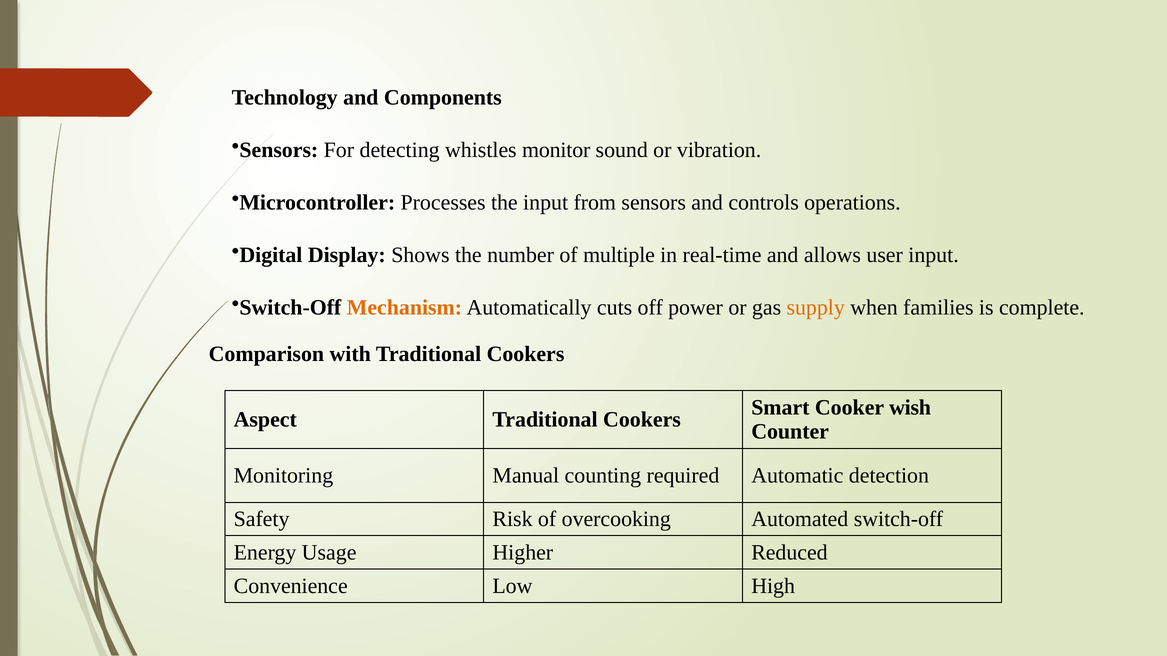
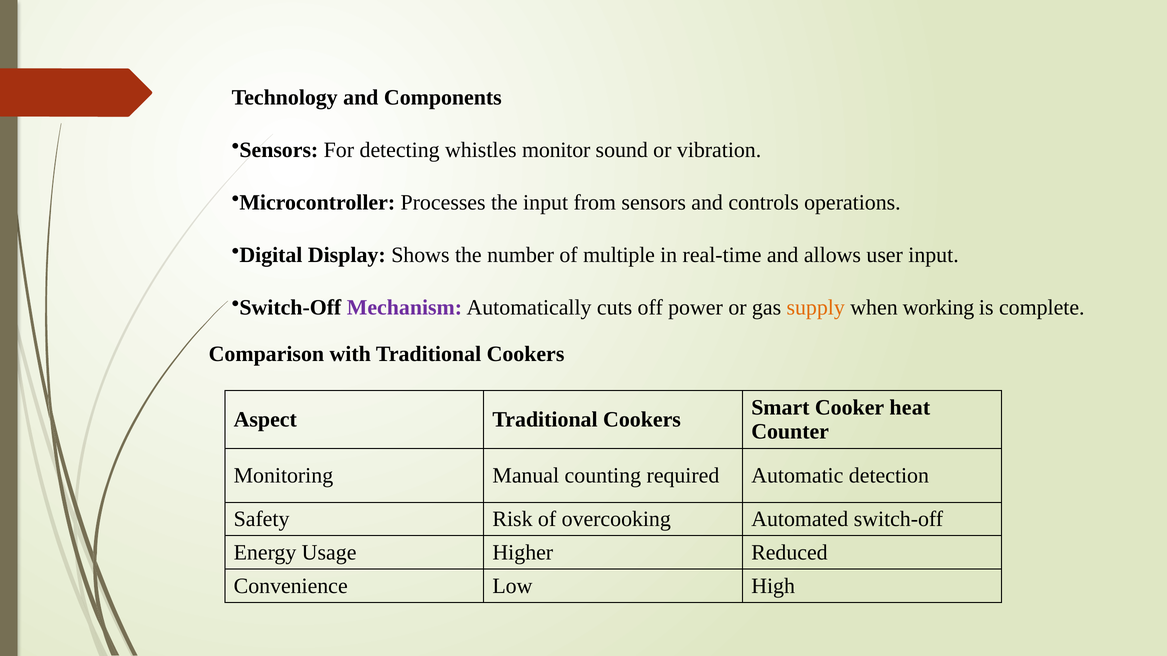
Mechanism colour: orange -> purple
families: families -> working
wish: wish -> heat
